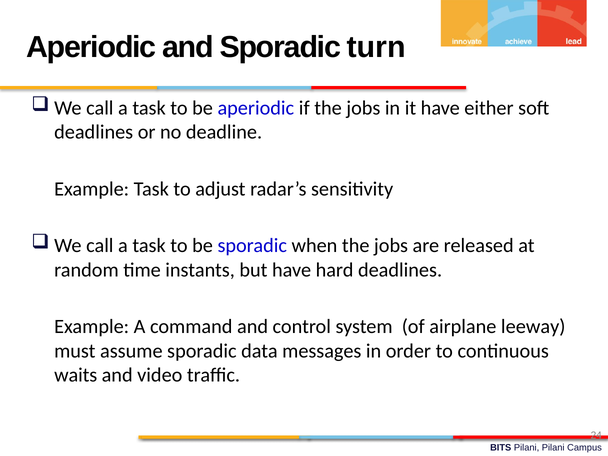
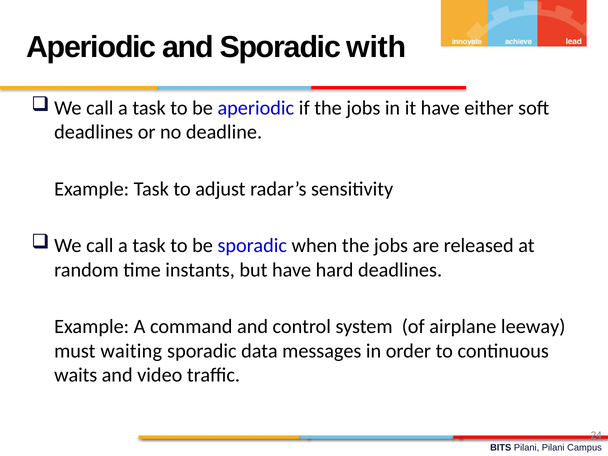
turn: turn -> with
assume: assume -> waiting
